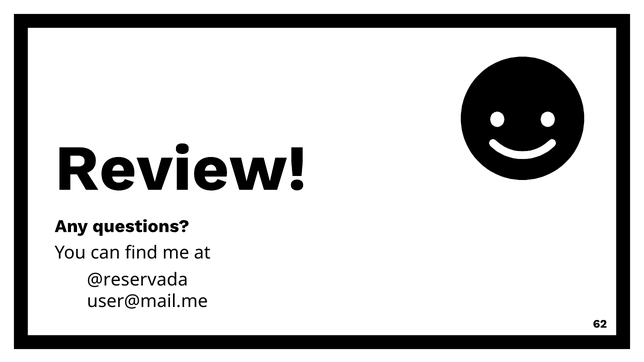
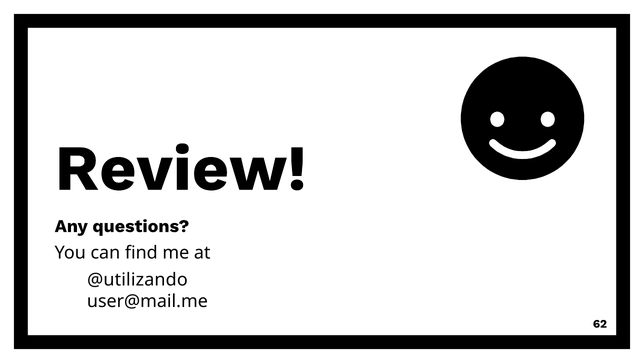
@reservada: @reservada -> @utilizando
